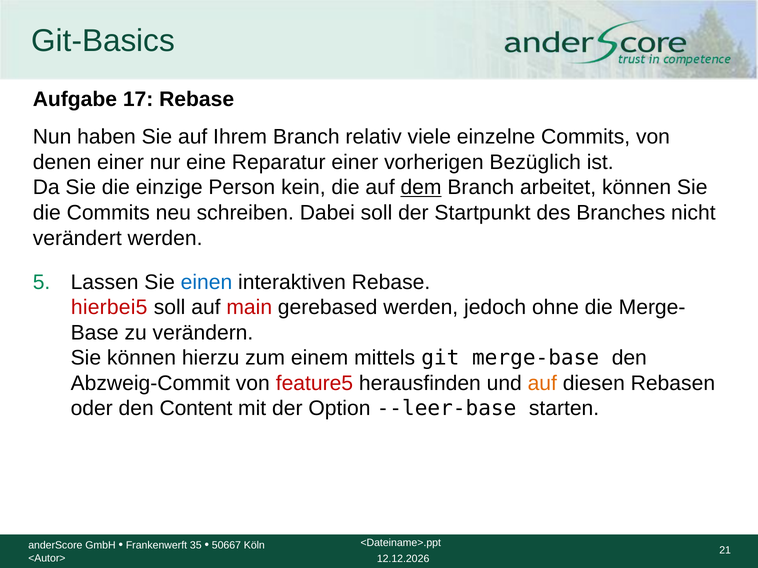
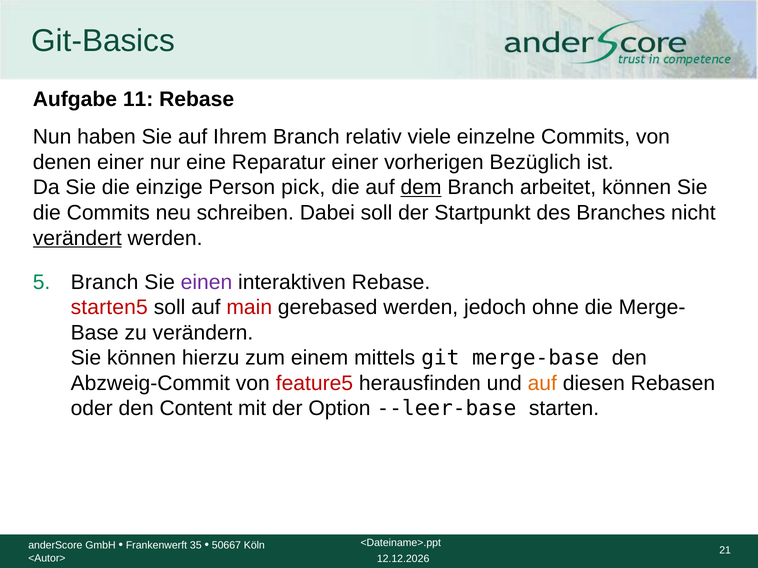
17: 17 -> 11
kein: kein -> pick
verändert underline: none -> present
Lassen at (105, 282): Lassen -> Branch
einen colour: blue -> purple
hierbei5: hierbei5 -> starten5
